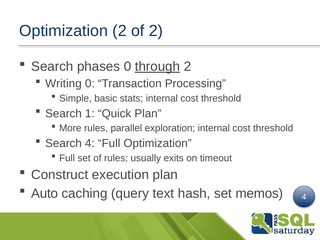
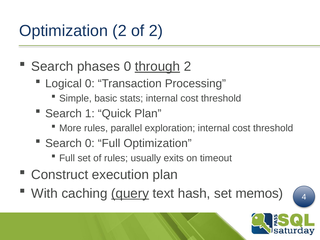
Writing: Writing -> Logical
Search 4: 4 -> 0
Auto: Auto -> With
query underline: none -> present
